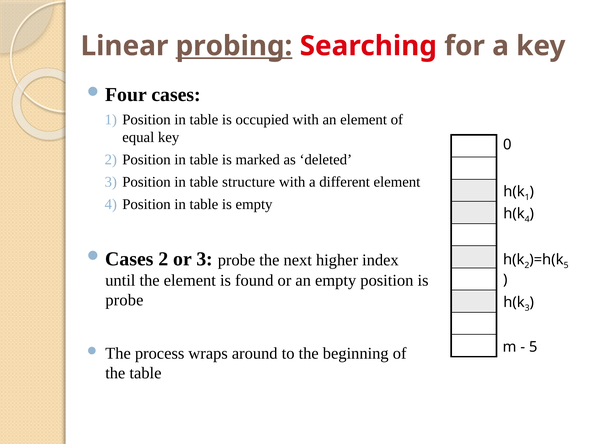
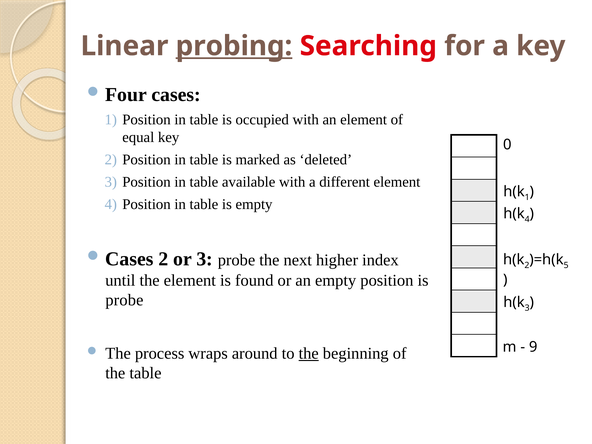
structure: structure -> available
5 at (533, 347): 5 -> 9
the at (309, 353) underline: none -> present
